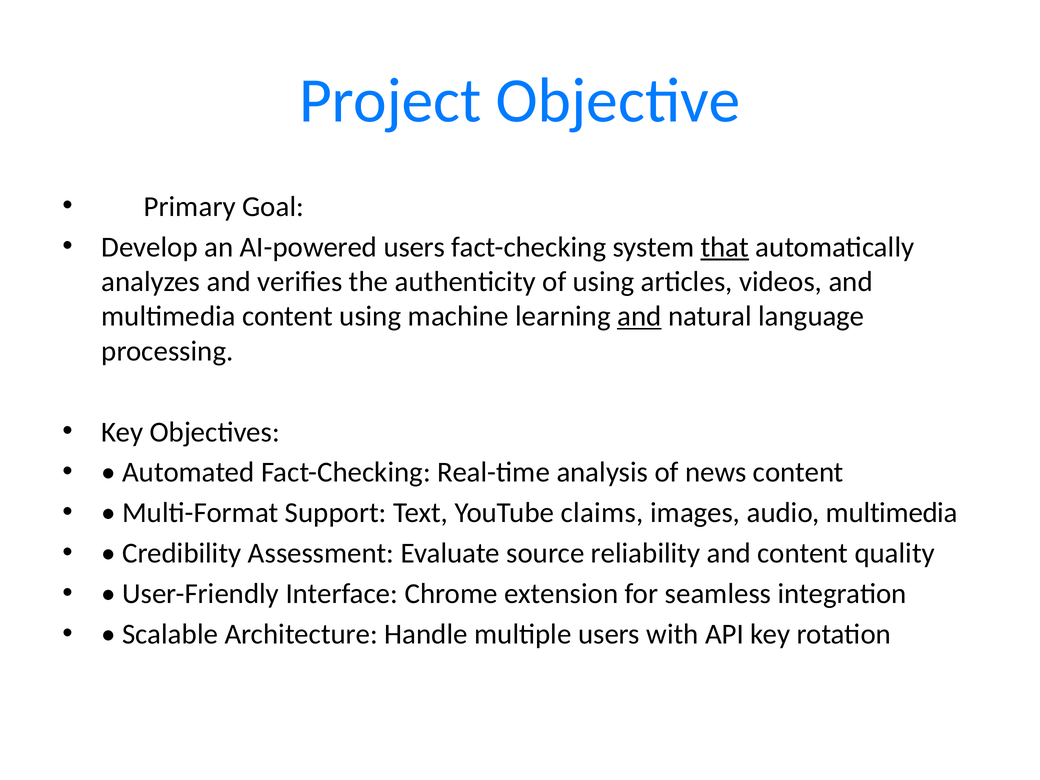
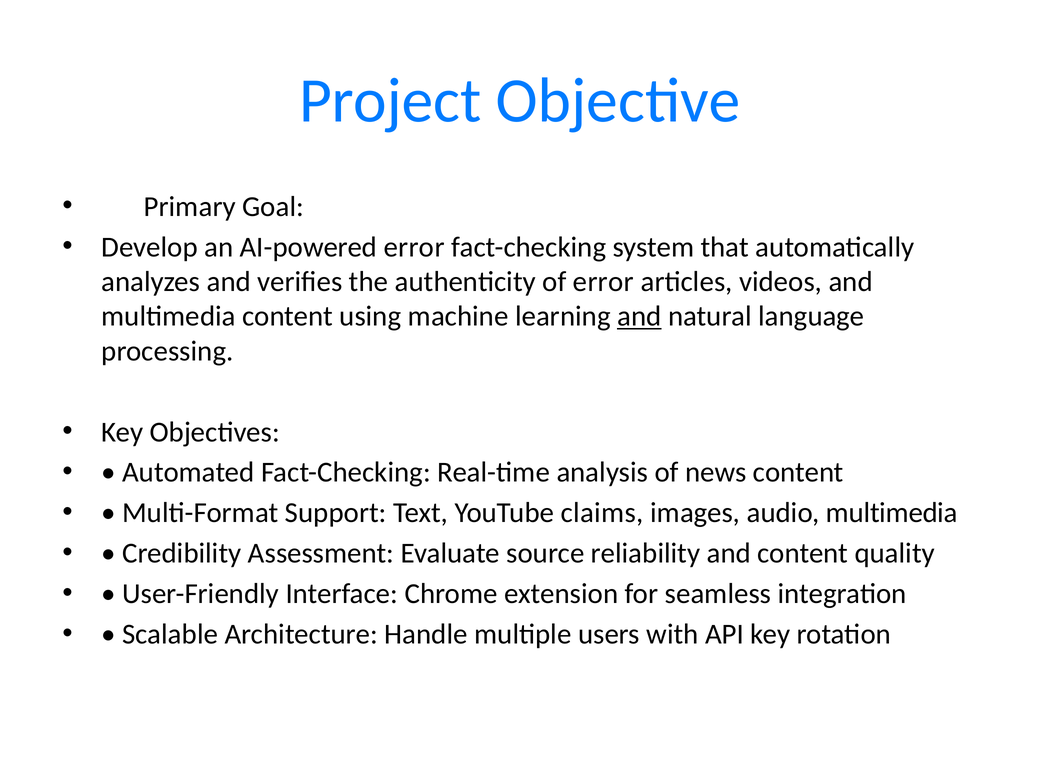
AI-powered users: users -> error
that underline: present -> none
of using: using -> error
